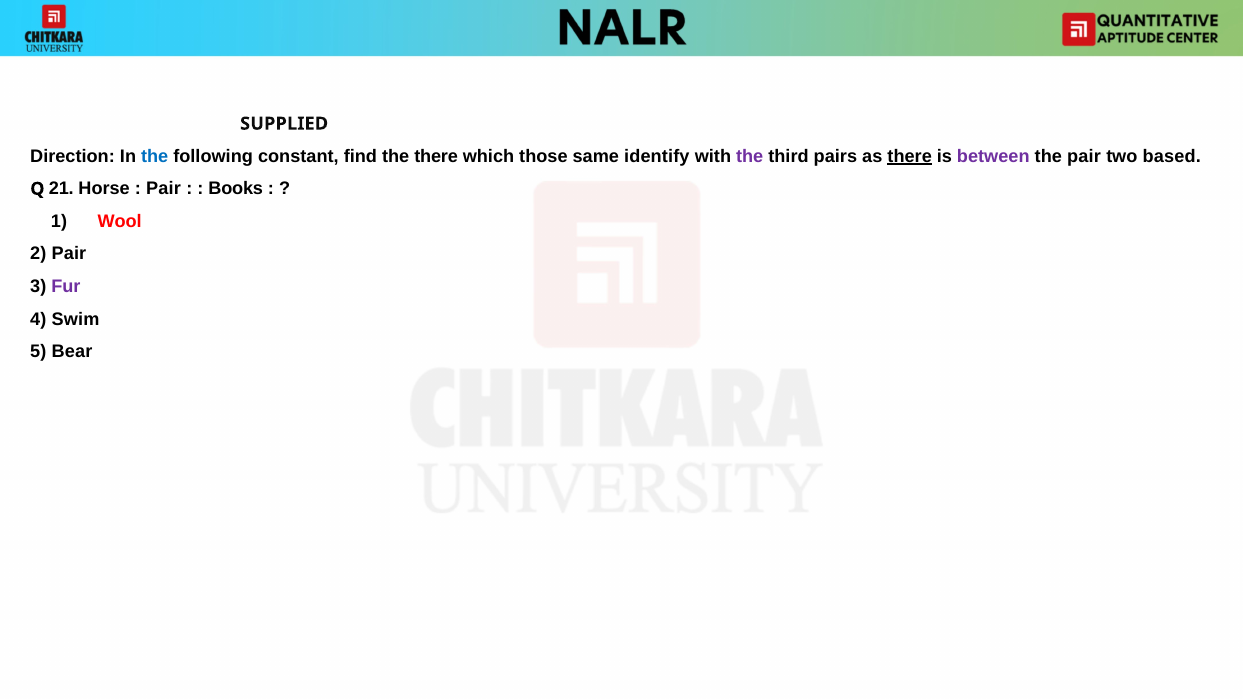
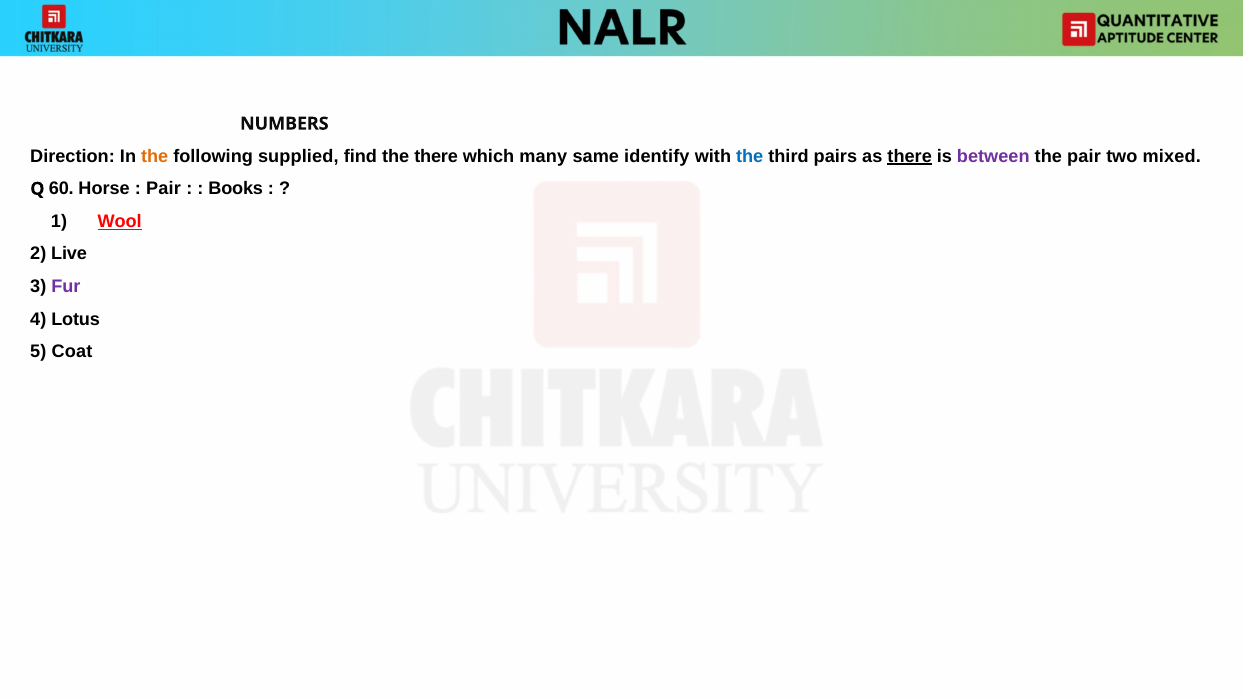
SUPPLIED: SUPPLIED -> NUMBERS
the at (155, 156) colour: blue -> orange
constant: constant -> supplied
those: those -> many
the at (750, 156) colour: purple -> blue
based: based -> mixed
21: 21 -> 60
Wool underline: none -> present
2 Pair: Pair -> Live
Swim: Swim -> Lotus
Bear: Bear -> Coat
